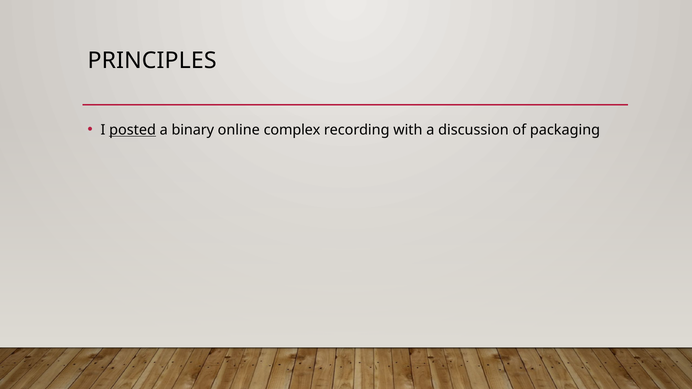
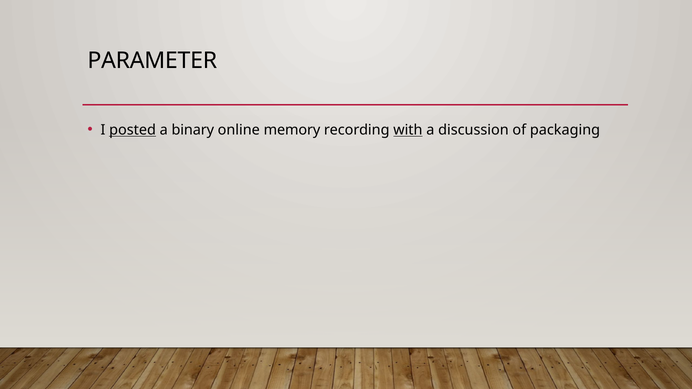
PRINCIPLES: PRINCIPLES -> PARAMETER
complex: complex -> memory
with underline: none -> present
